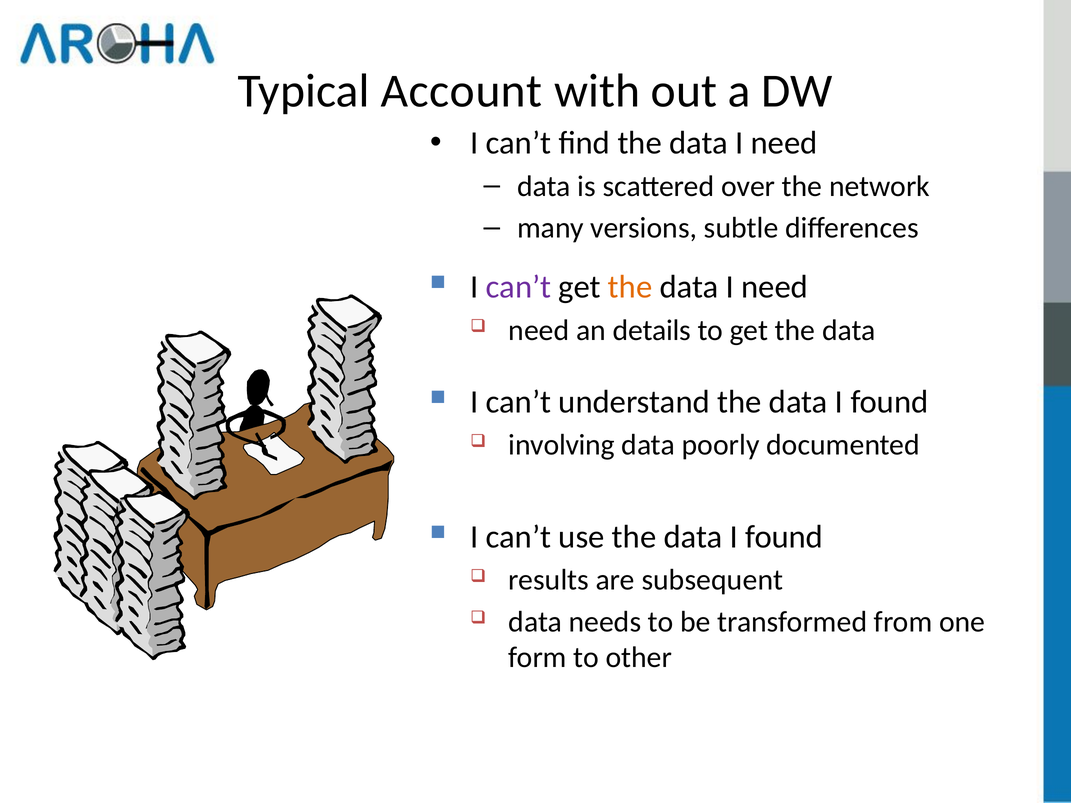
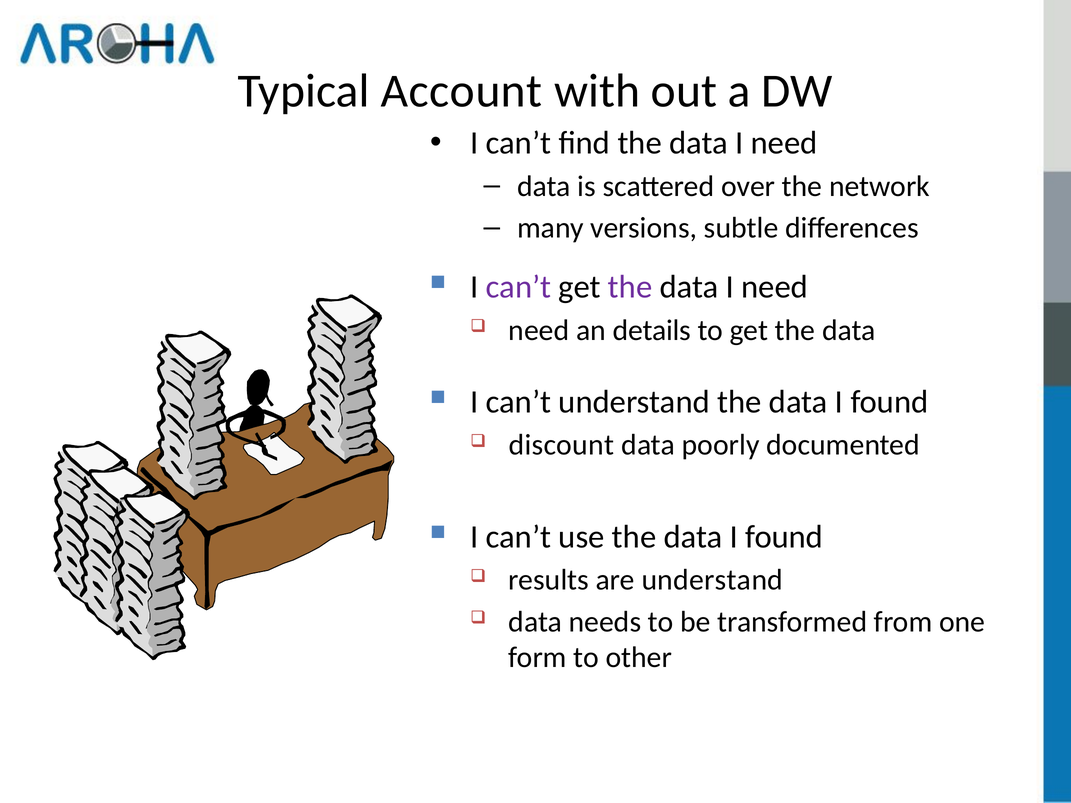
the at (630, 287) colour: orange -> purple
involving: involving -> discount
are subsequent: subsequent -> understand
